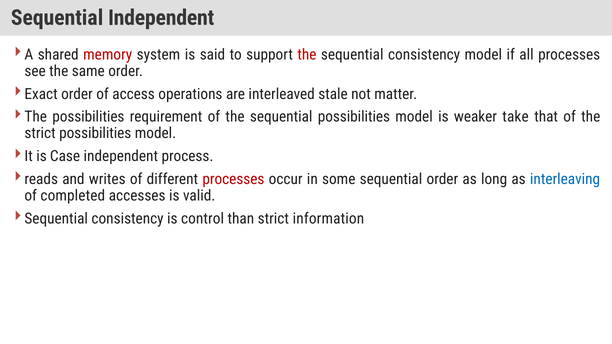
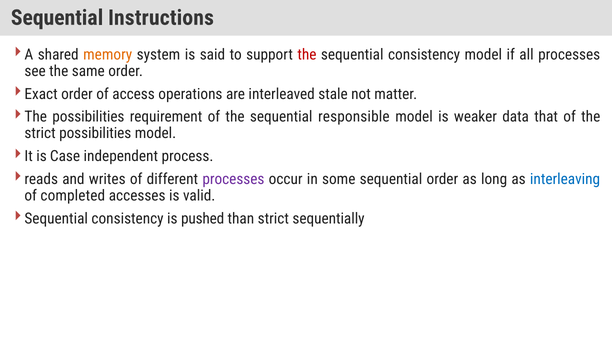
Sequential Independent: Independent -> Instructions
memory colour: red -> orange
sequential possibilities: possibilities -> responsible
take: take -> data
processes at (233, 179) colour: red -> purple
control: control -> pushed
information: information -> sequentially
